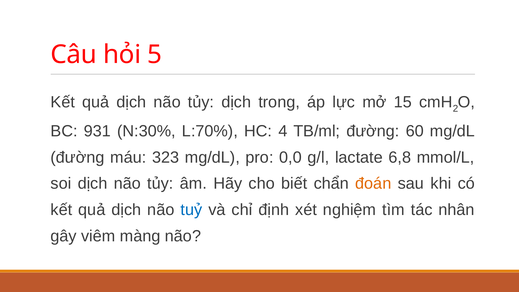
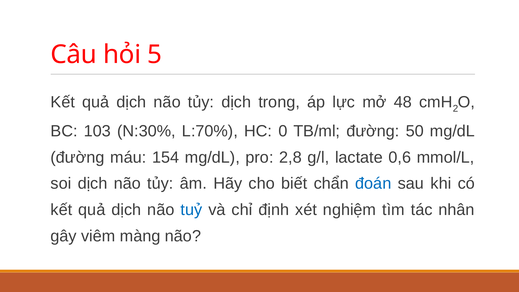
15: 15 -> 48
931: 931 -> 103
4: 4 -> 0
60: 60 -> 50
323: 323 -> 154
0,0: 0,0 -> 2,8
6,8: 6,8 -> 0,6
đoán colour: orange -> blue
